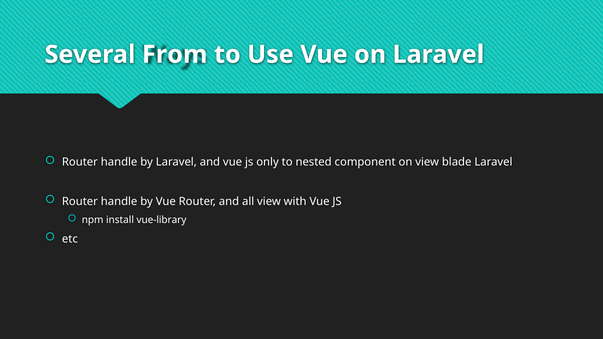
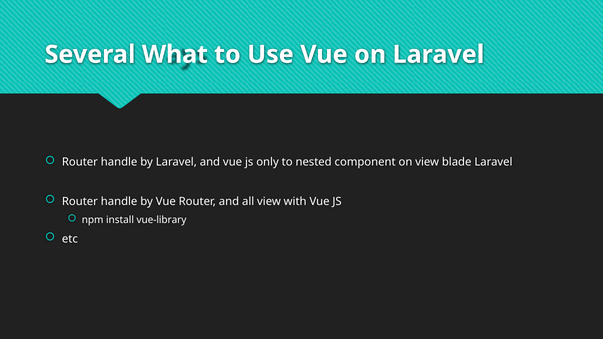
From: From -> What
